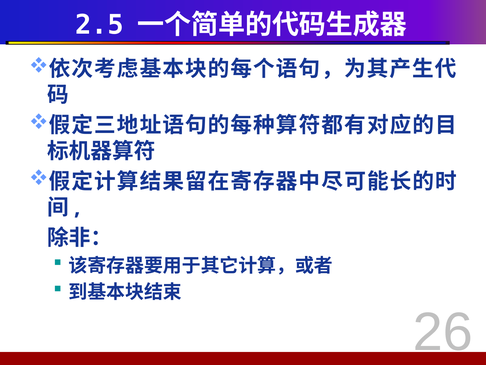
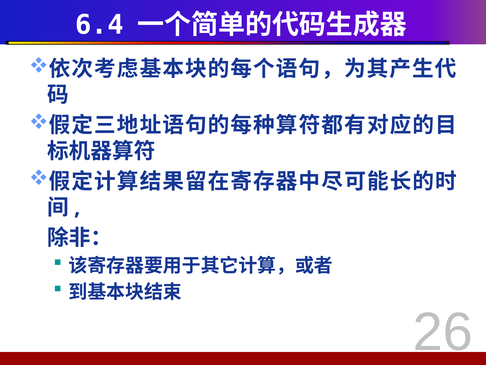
2.5: 2.5 -> 6.4
